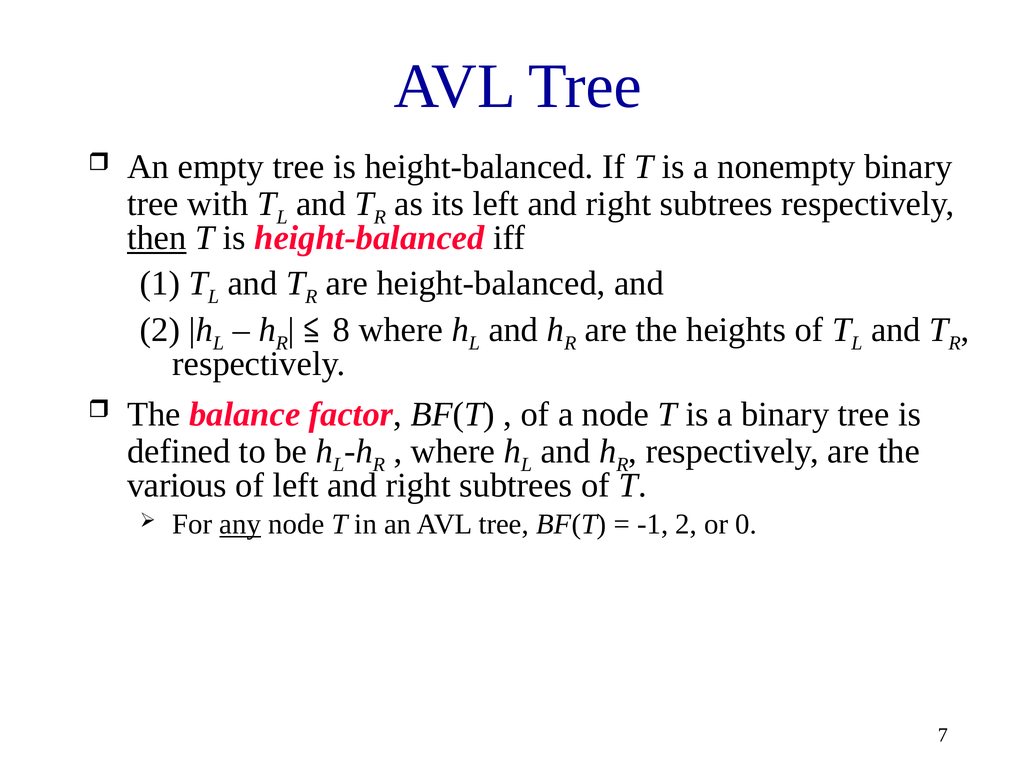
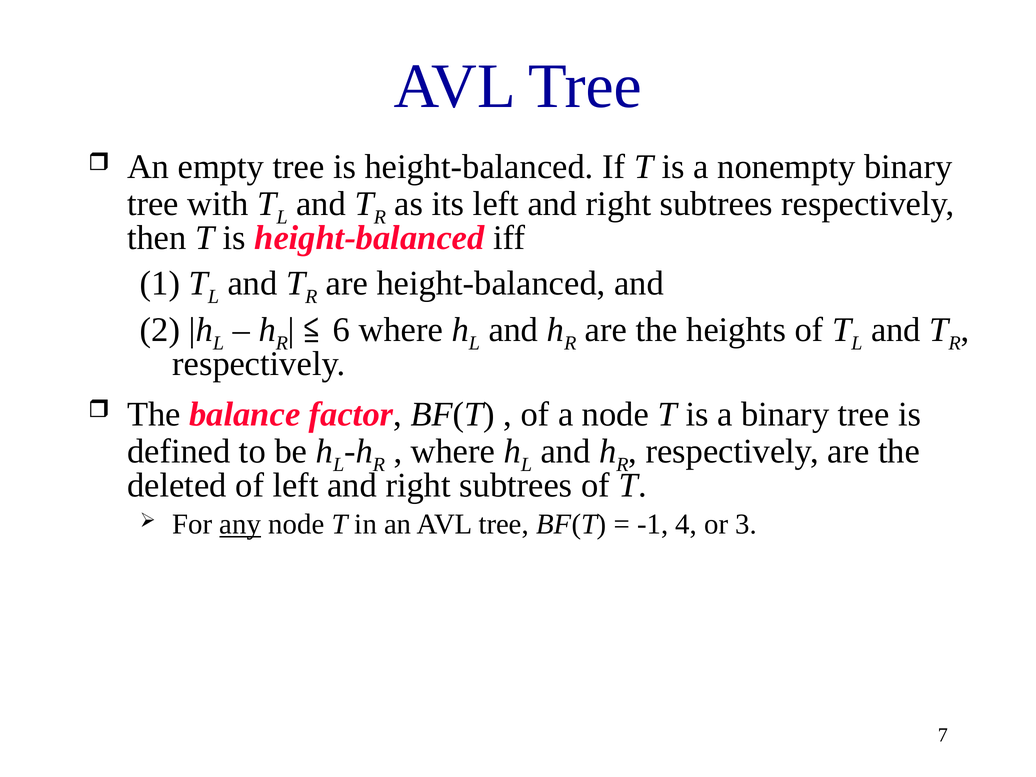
then underline: present -> none
8: 8 -> 6
various: various -> deleted
-1 2: 2 -> 4
0: 0 -> 3
